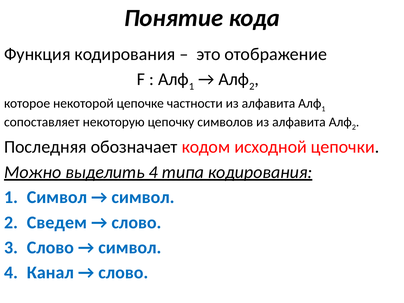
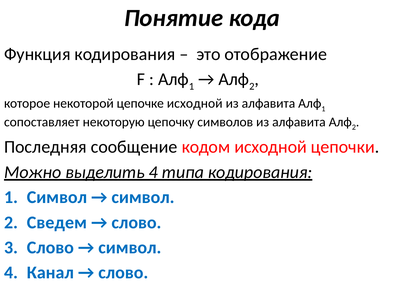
цепочке частности: частности -> исходной
обозначает: обозначает -> сообщение
